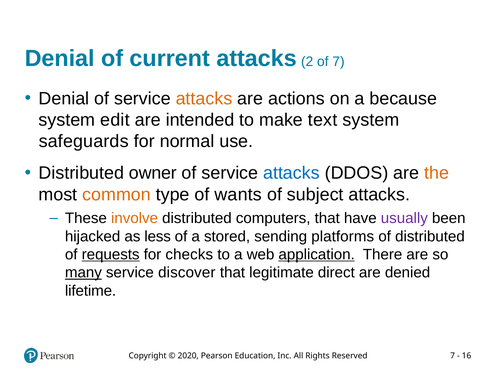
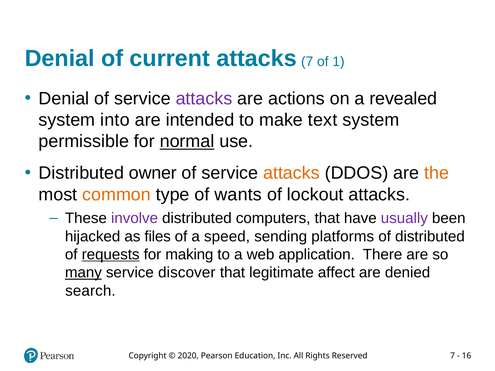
attacks 2: 2 -> 7
of 7: 7 -> 1
attacks at (204, 99) colour: orange -> purple
because: because -> revealed
edit: edit -> into
safeguards: safeguards -> permissible
normal underline: none -> present
attacks at (291, 173) colour: blue -> orange
subject: subject -> lockout
involve colour: orange -> purple
less: less -> files
stored: stored -> speed
checks: checks -> making
application underline: present -> none
direct: direct -> affect
lifetime: lifetime -> search
